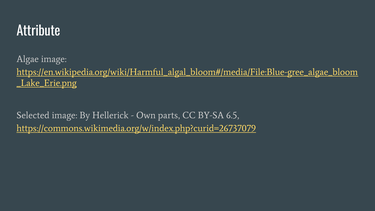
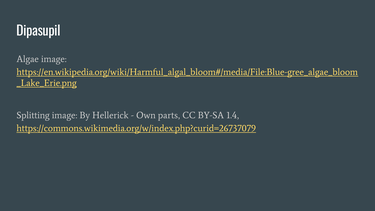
Attribute: Attribute -> Dipasupil
Selected: Selected -> Splitting
6.5: 6.5 -> 1.4
